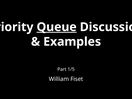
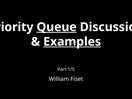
Examples underline: none -> present
